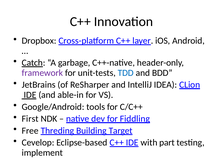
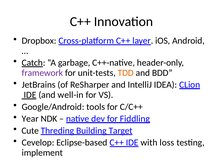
TDD colour: blue -> orange
able-in: able-in -> well-in
First: First -> Year
Free: Free -> Cute
part: part -> loss
